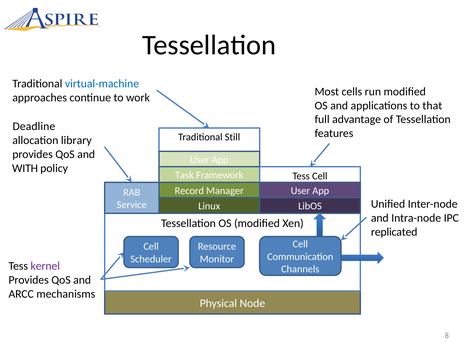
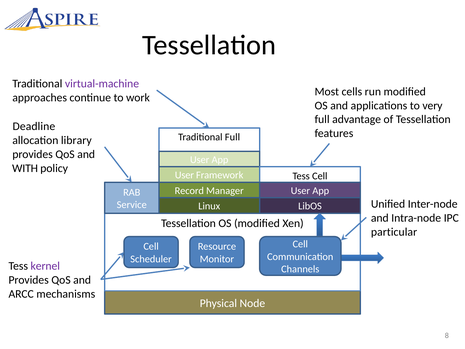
virtual-machine colour: blue -> purple
that: that -> very
Traditional Still: Still -> Full
Task at (184, 175): Task -> User
replicated: replicated -> particular
